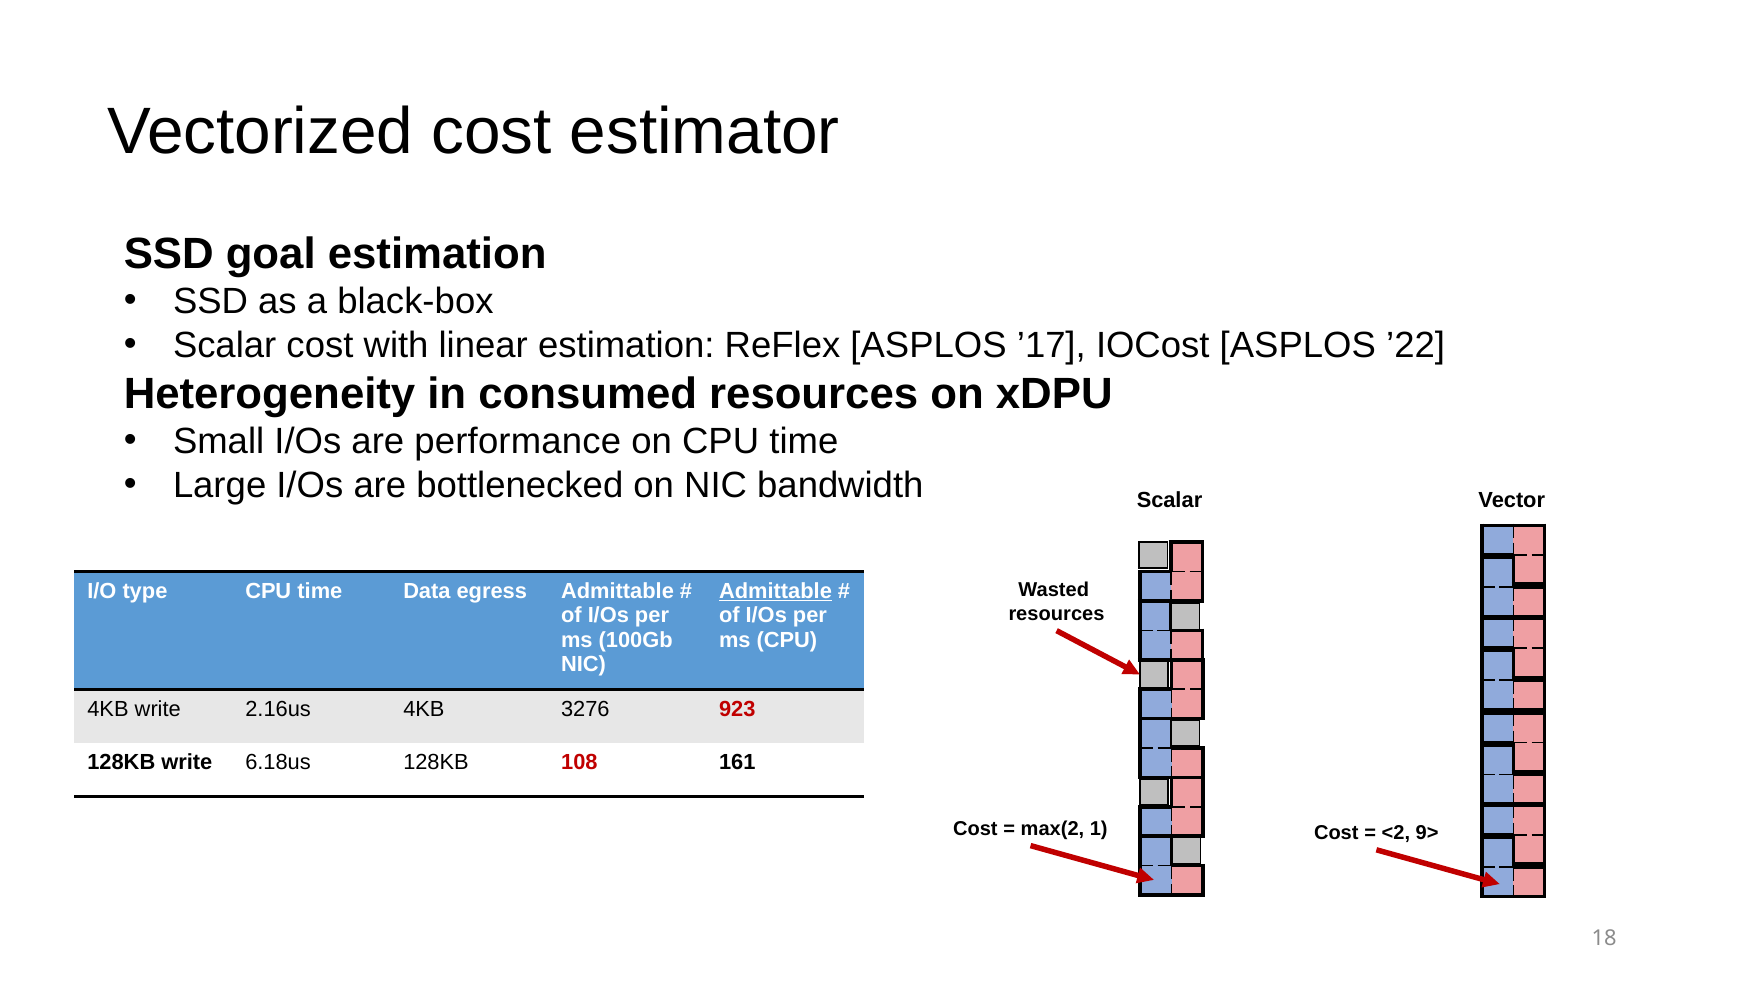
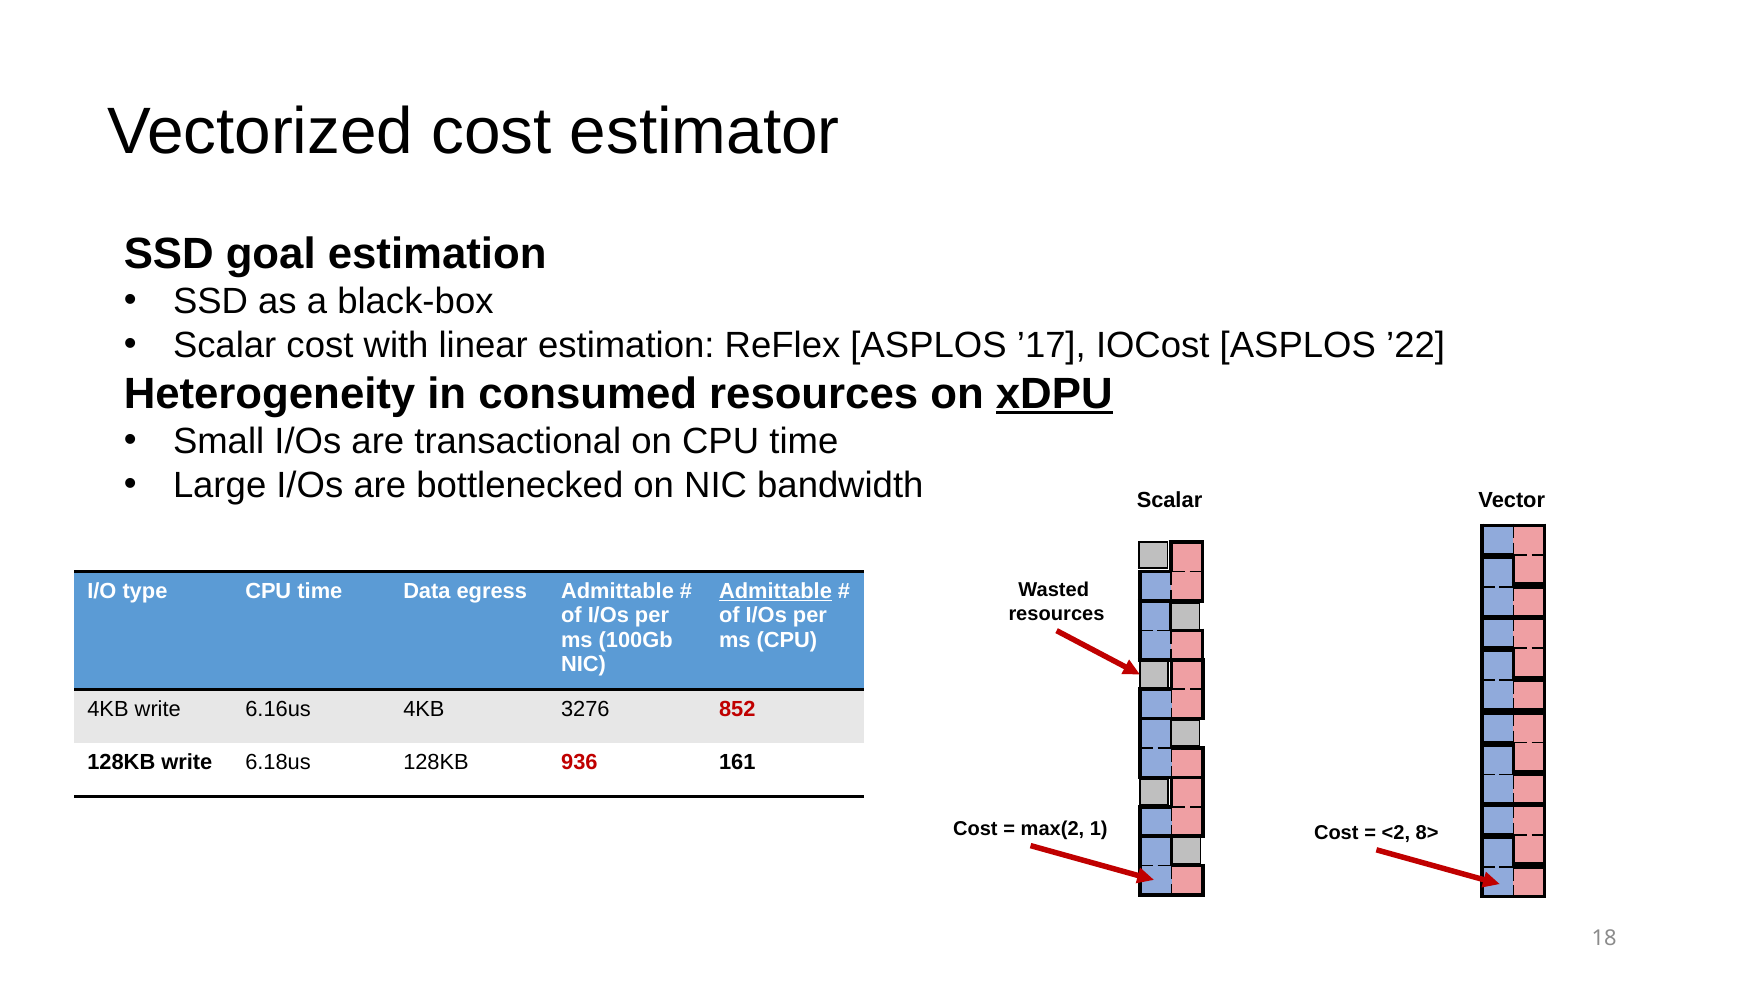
xDPU underline: none -> present
performance: performance -> transactional
2.16us: 2.16us -> 6.16us
923: 923 -> 852
108: 108 -> 936
9>: 9> -> 8>
